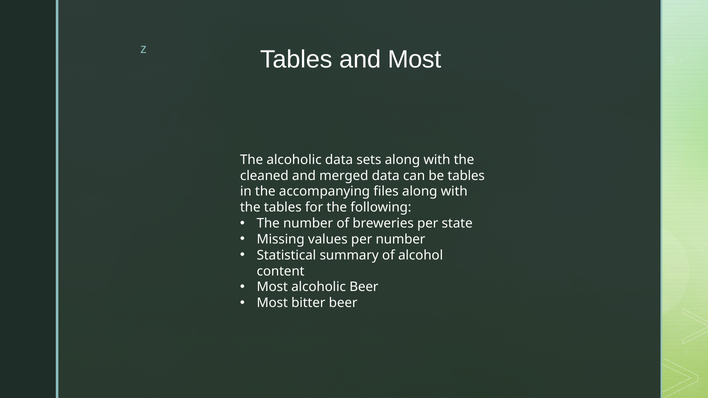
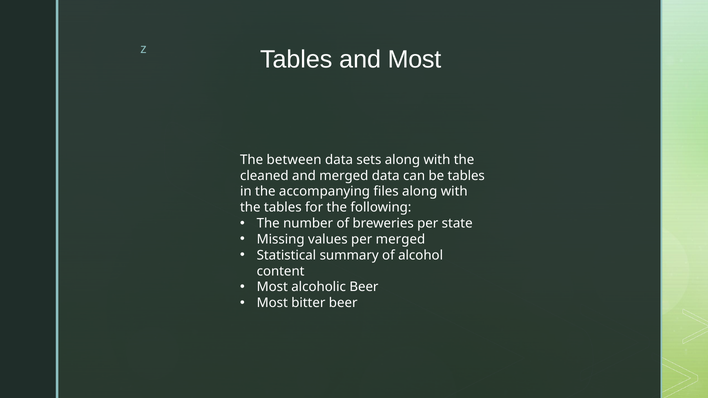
The alcoholic: alcoholic -> between
per number: number -> merged
